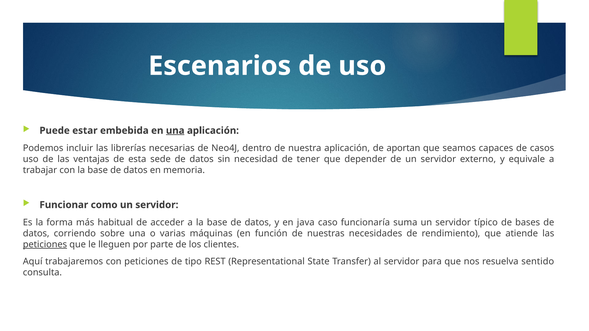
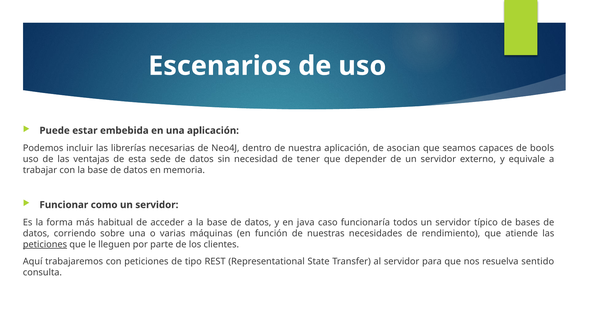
una at (175, 131) underline: present -> none
aportan: aportan -> asocian
casos: casos -> bools
suma: suma -> todos
